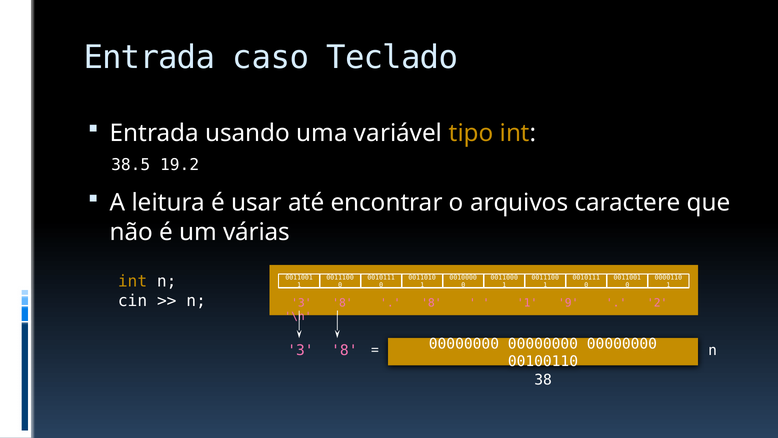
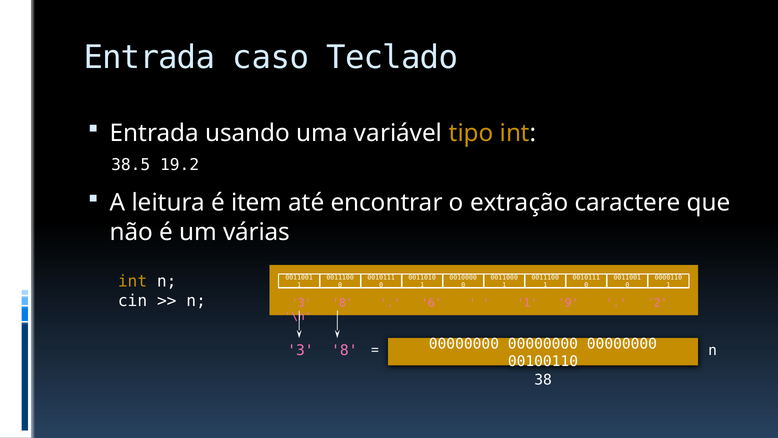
usar: usar -> item
arquivos: arquivos -> extração
8 at (431, 303): 8 -> 6
